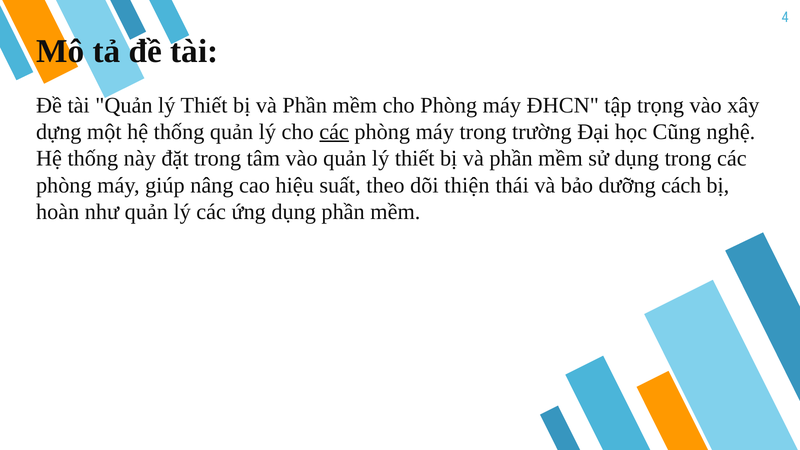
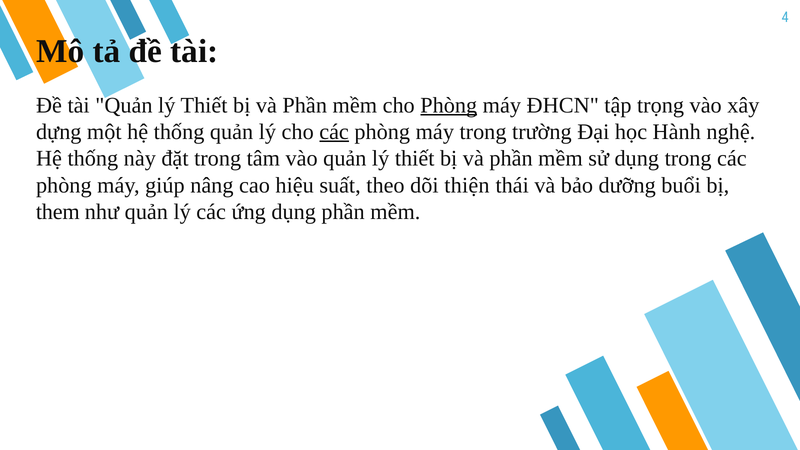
Phòng at (449, 105) underline: none -> present
Cũng: Cũng -> Hành
cách: cách -> buổi
hoàn: hoàn -> them
